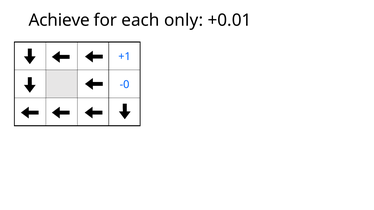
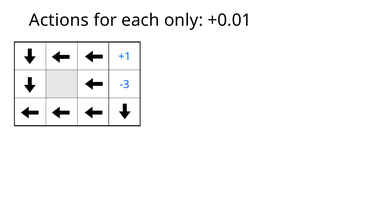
Achieve: Achieve -> Actions
-0: -0 -> -3
